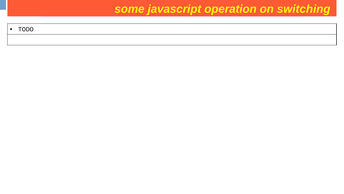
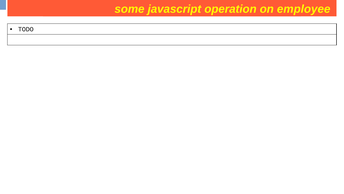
switching: switching -> employee
